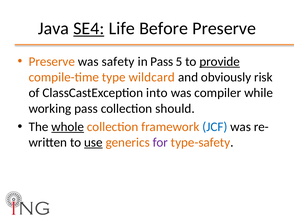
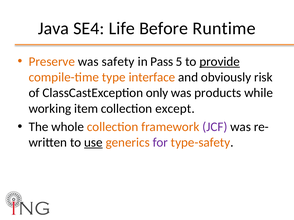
SE4 underline: present -> none
Before Preserve: Preserve -> Runtime
wildcard: wildcard -> interface
into: into -> only
compiler: compiler -> products
working pass: pass -> item
should: should -> except
whole underline: present -> none
JCF colour: blue -> purple
